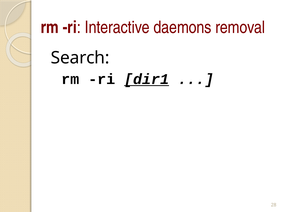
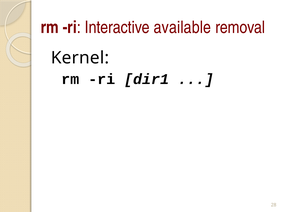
daemons: daemons -> available
Search: Search -> Kernel
dir1 underline: present -> none
